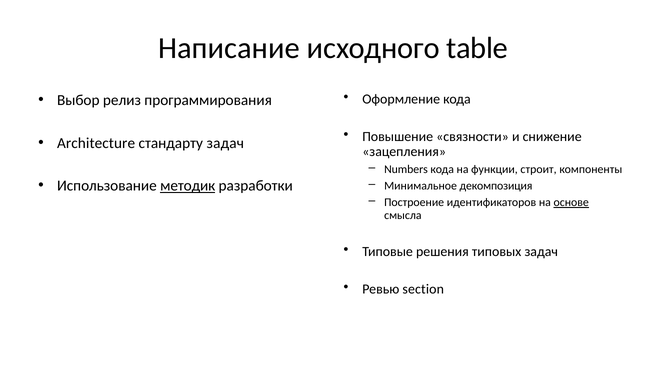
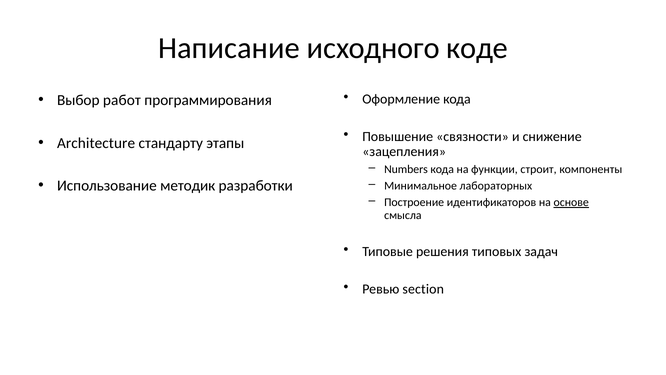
table: table -> коде
релиз: релиз -> работ
стандарту задач: задач -> этапы
методик underline: present -> none
декомпозиция: декомпозиция -> лабораторных
